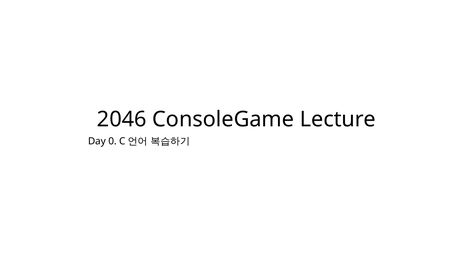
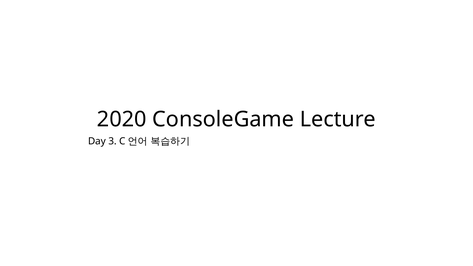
2046: 2046 -> 2020
0: 0 -> 3
